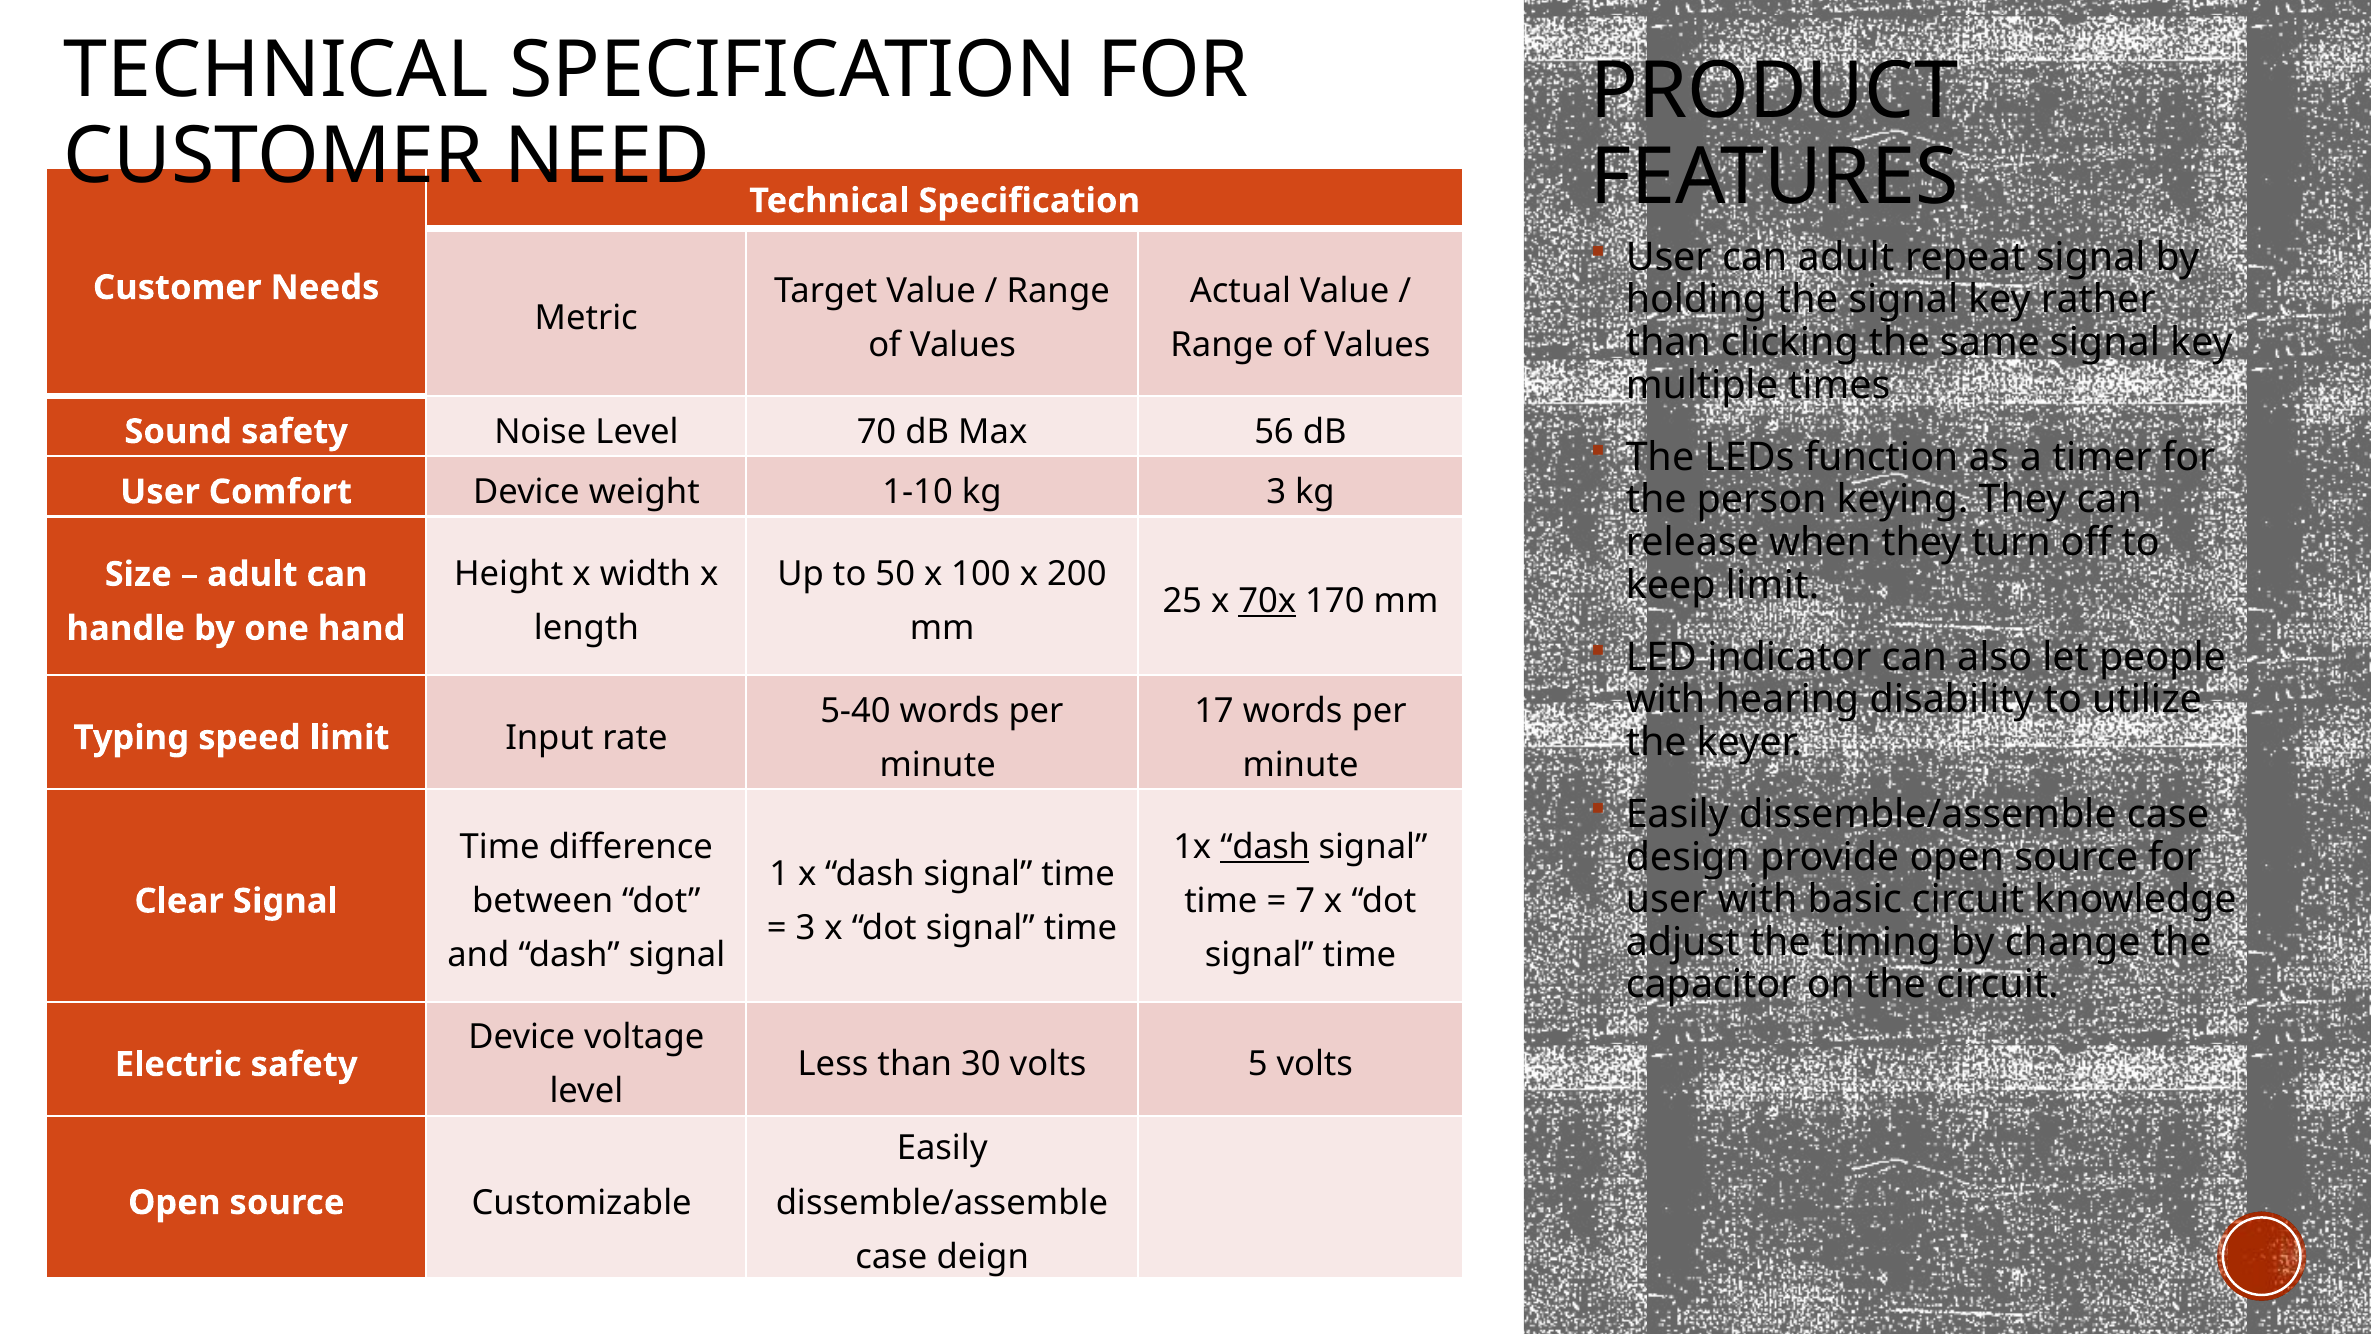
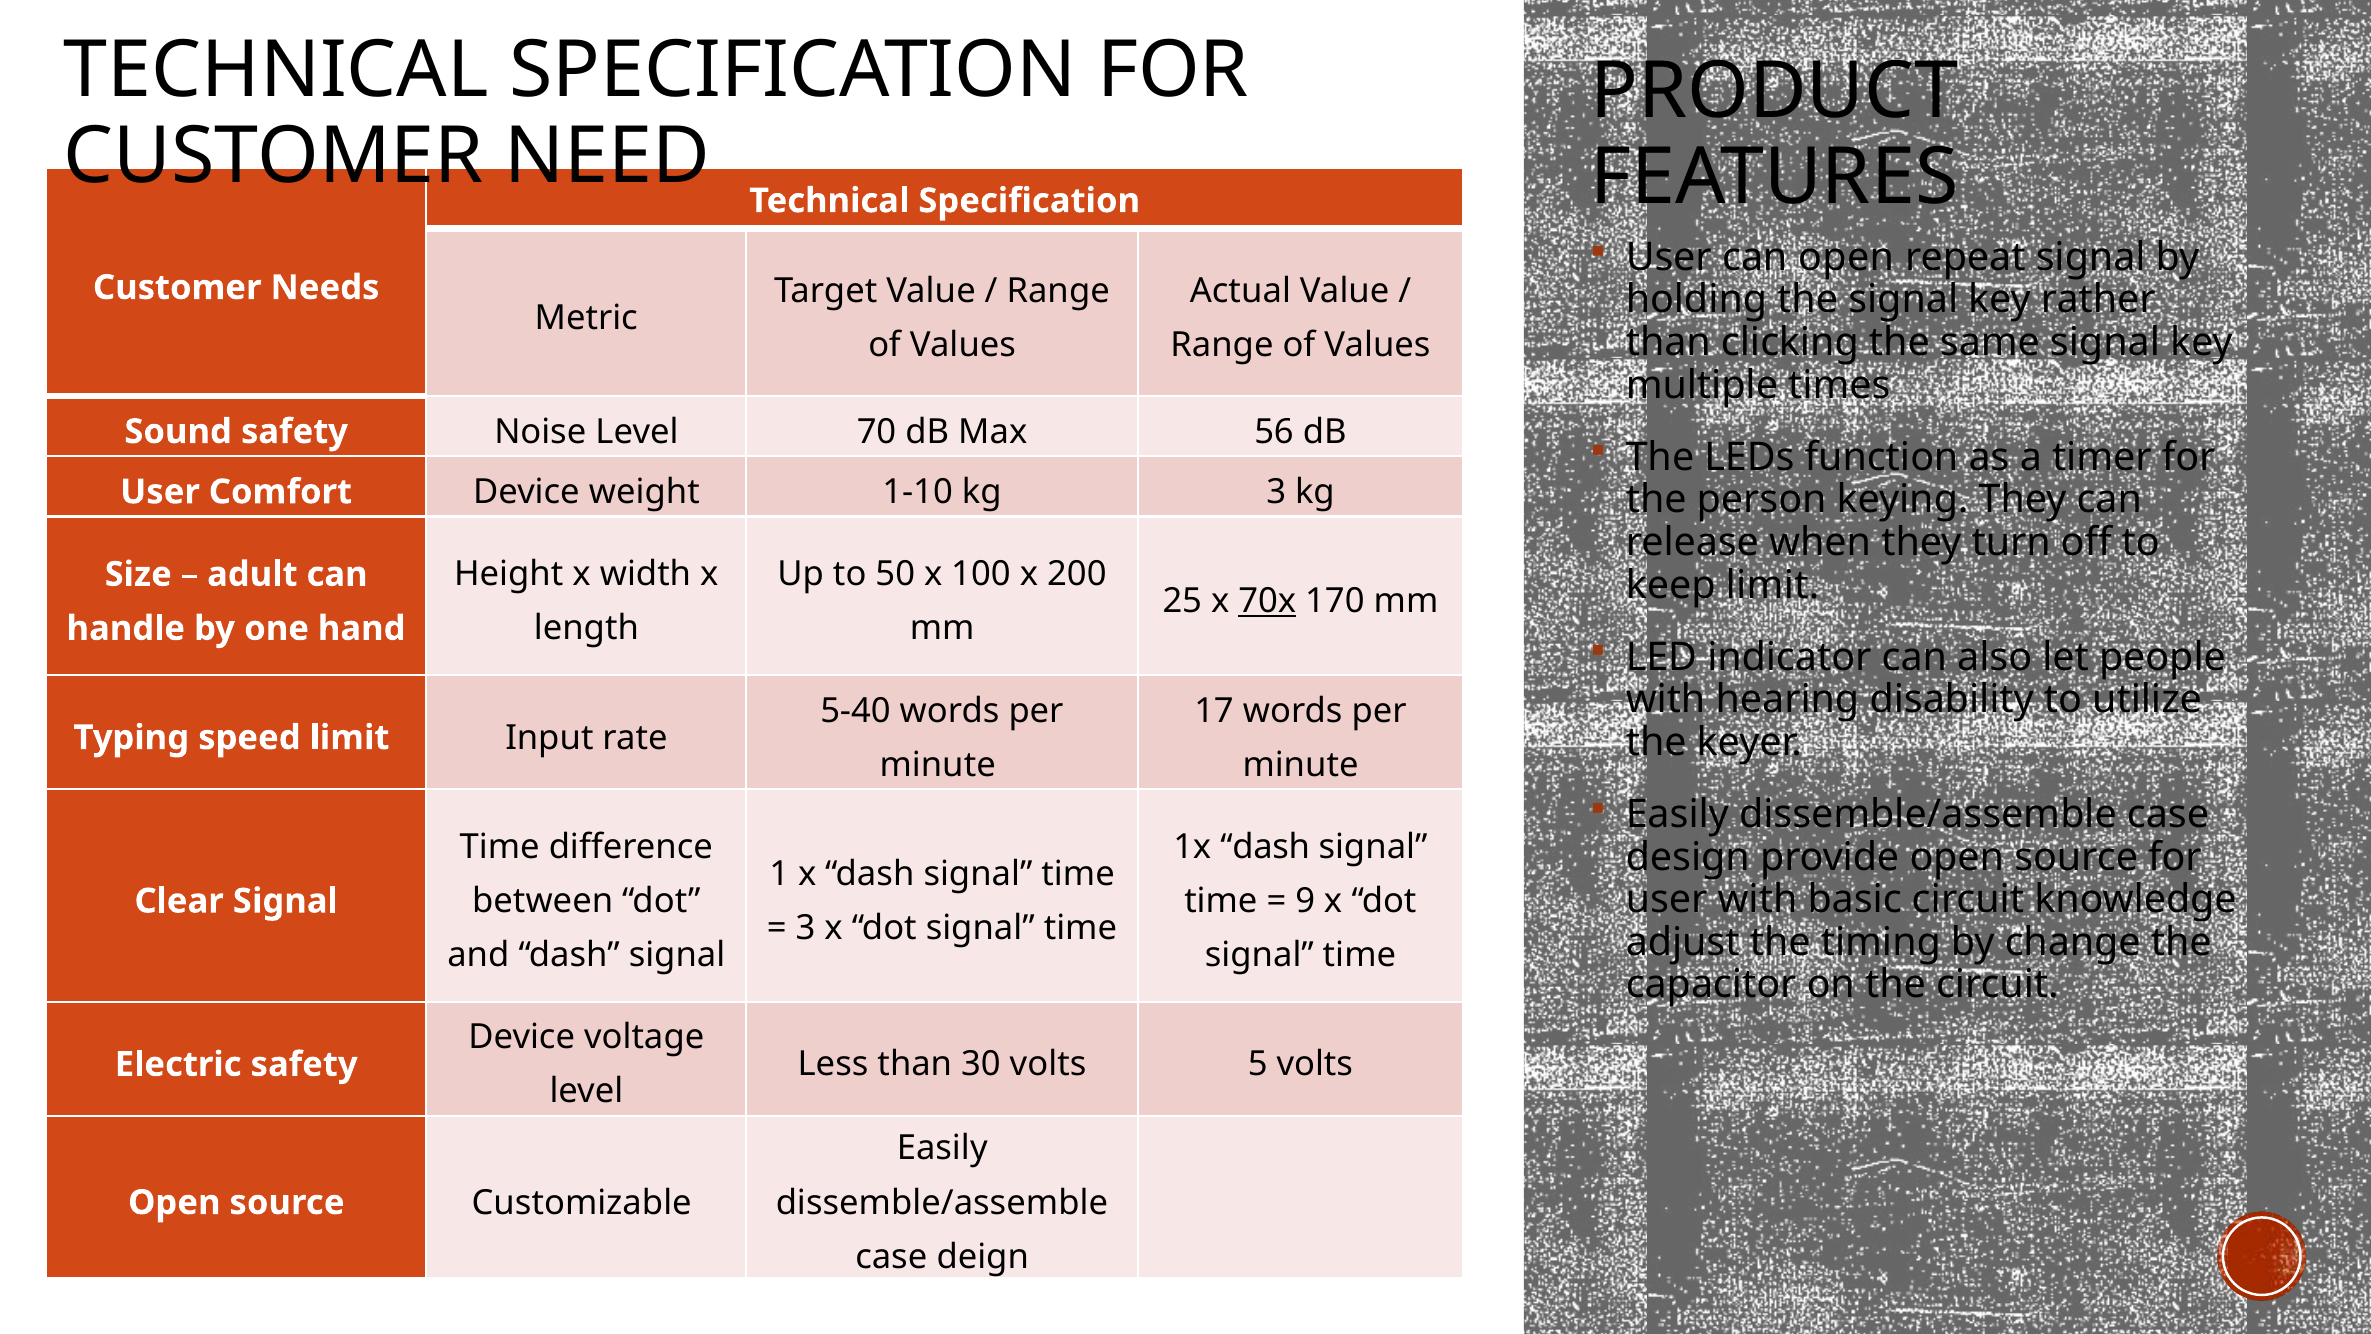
can adult: adult -> open
dash at (1265, 847) underline: present -> none
7: 7 -> 9
